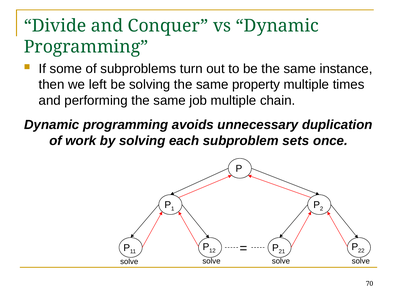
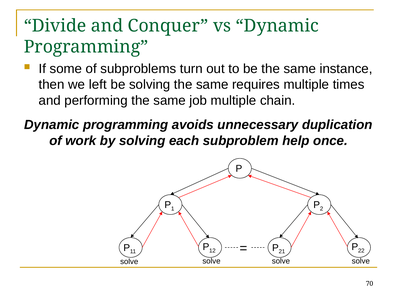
property: property -> requires
sets: sets -> help
